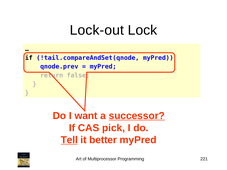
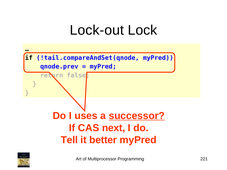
want: want -> uses
pick: pick -> next
Tell underline: present -> none
